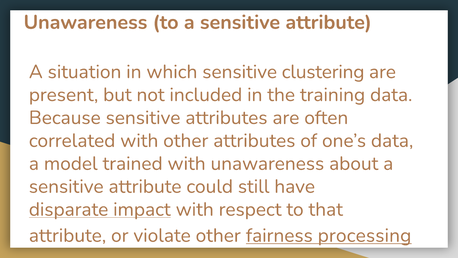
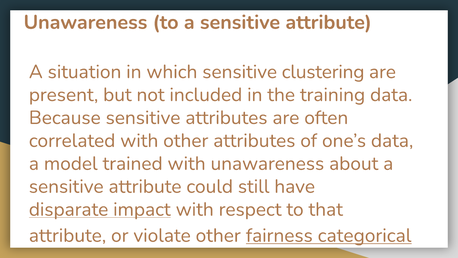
processing: processing -> categorical
